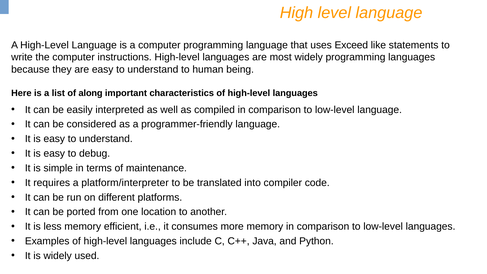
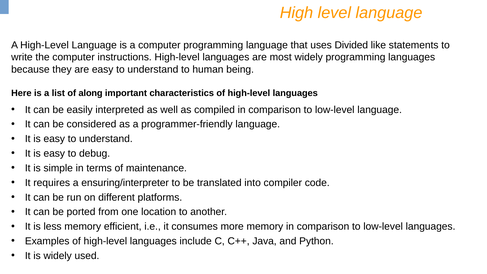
Exceed: Exceed -> Divided
platform/interpreter: platform/interpreter -> ensuring/interpreter
